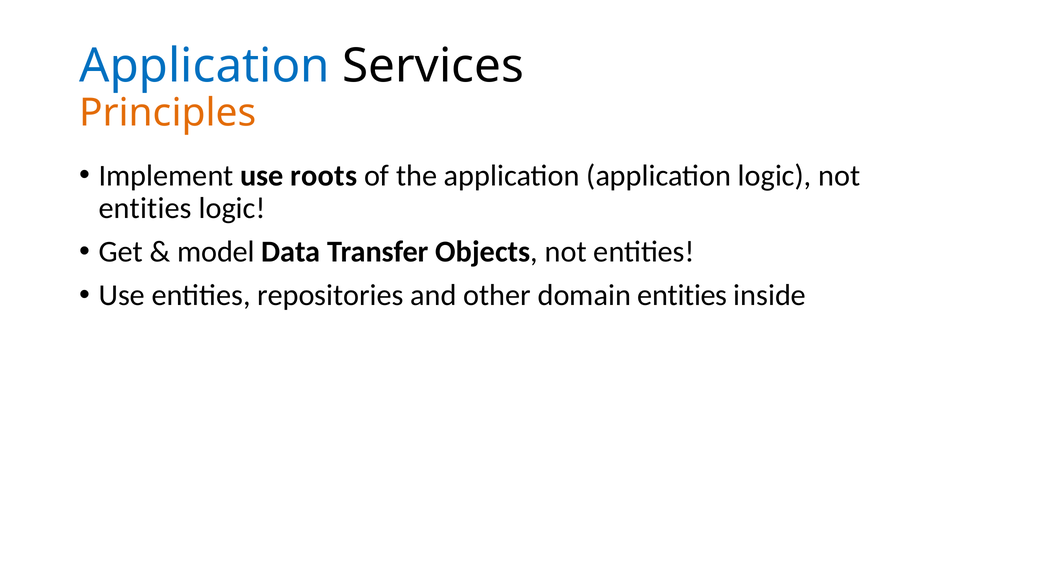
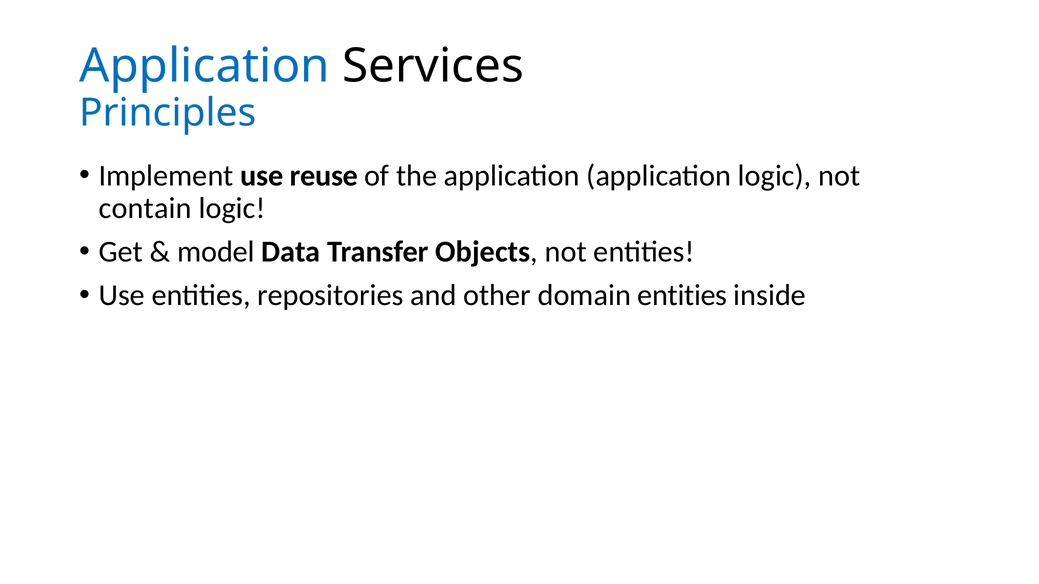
Principles colour: orange -> blue
roots: roots -> reuse
entities at (145, 208): entities -> contain
